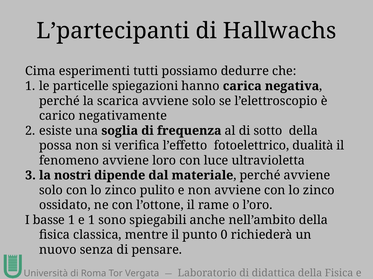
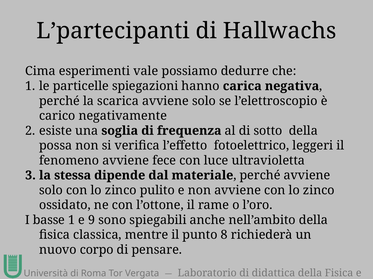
tutti: tutti -> vale
dualità: dualità -> leggeri
loro: loro -> fece
nostri: nostri -> stessa
e 1: 1 -> 9
0: 0 -> 8
senza: senza -> corpo
